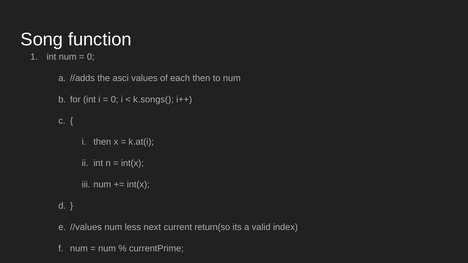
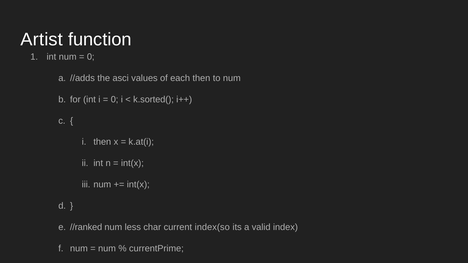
Song: Song -> Artist
k.songs(: k.songs( -> k.sorted(
//values: //values -> //ranked
next: next -> char
return(so: return(so -> index(so
